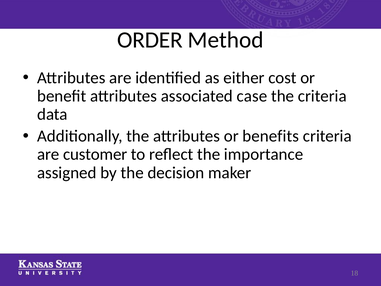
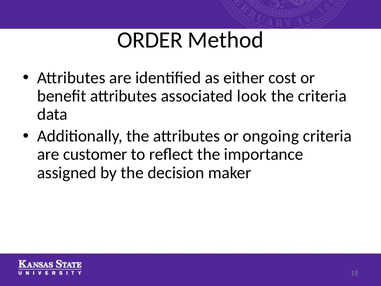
case: case -> look
benefits: benefits -> ongoing
